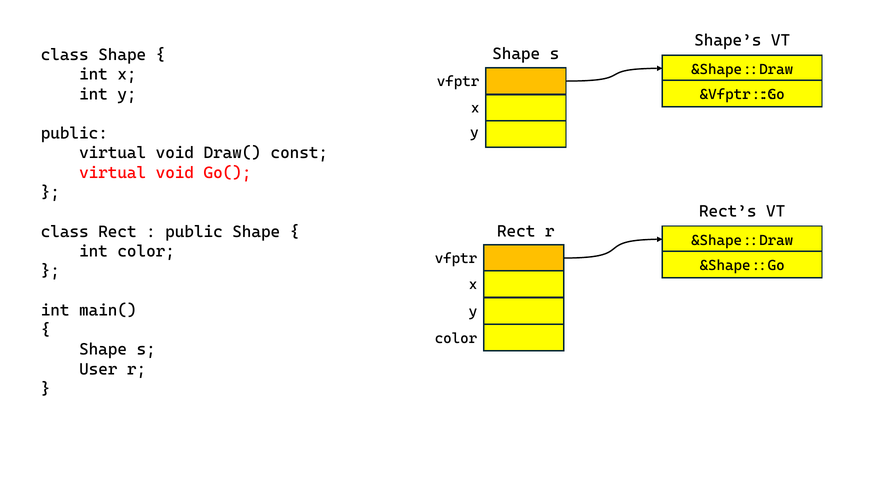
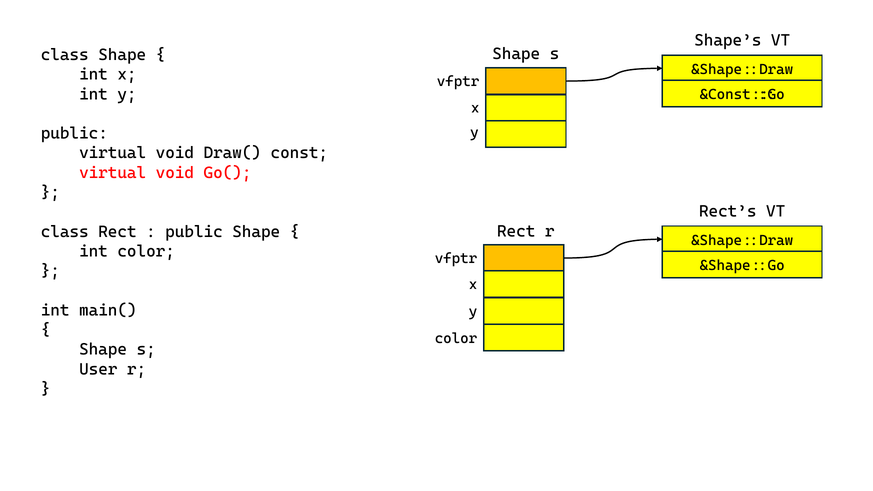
&Vfptr::Go: &Vfptr::Go -> &Const::Go
